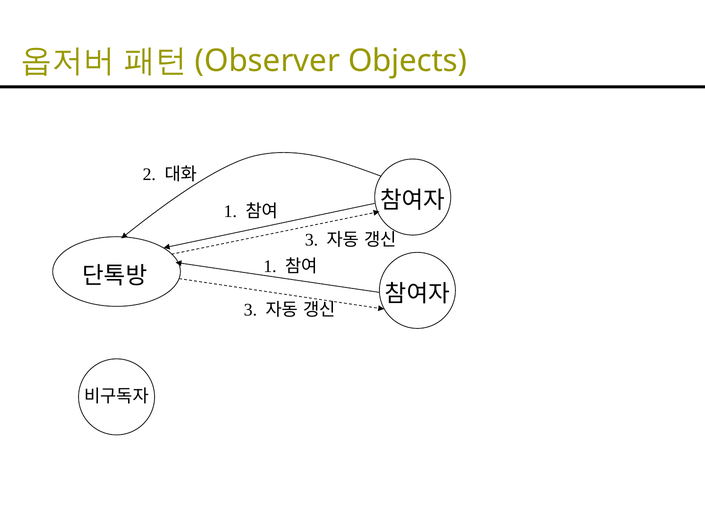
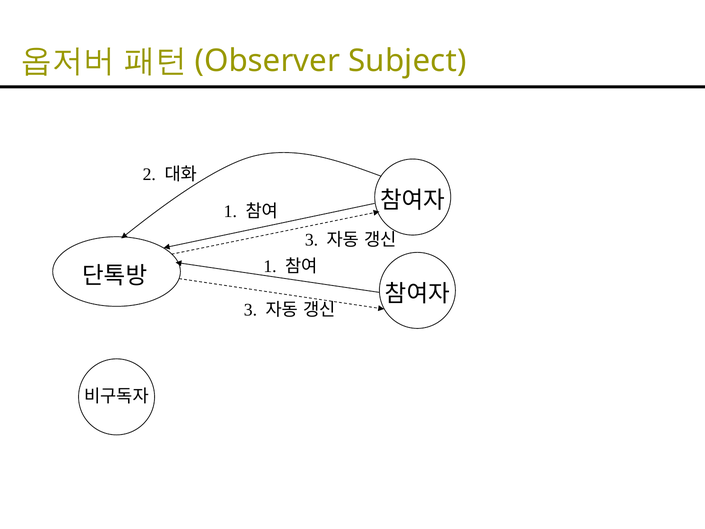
Objects: Objects -> Subject
